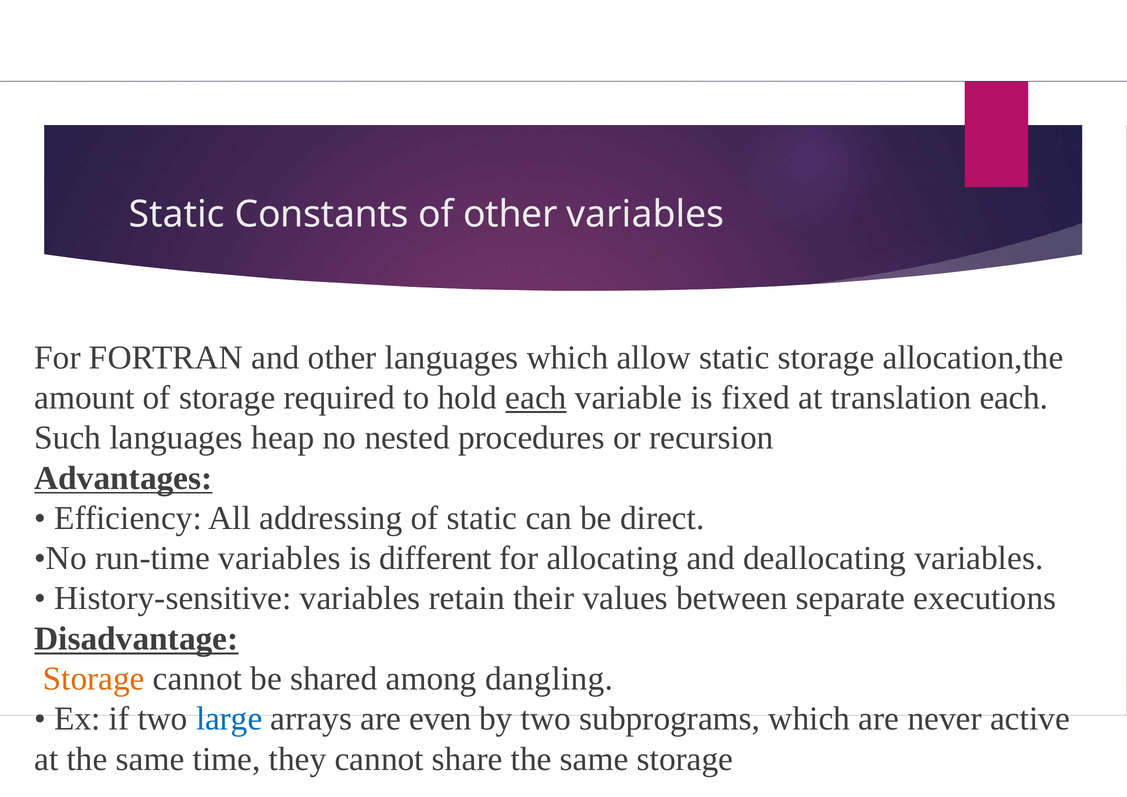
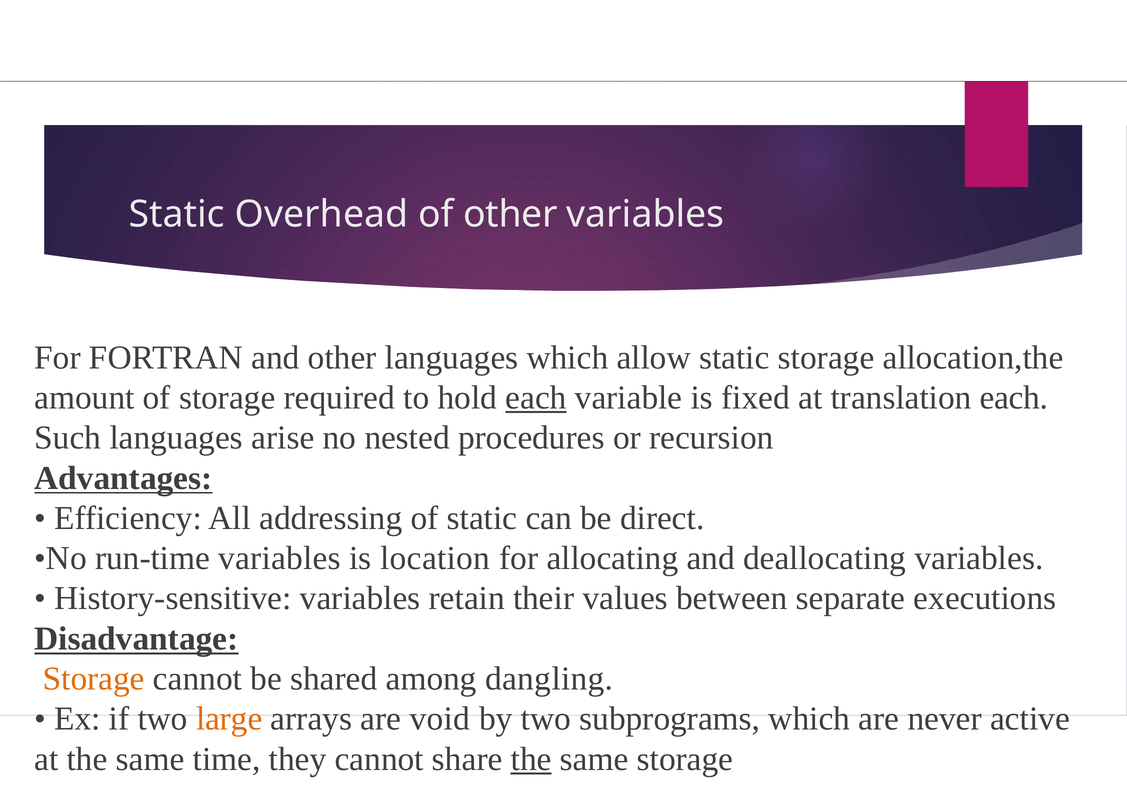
Constants: Constants -> Overhead
heap: heap -> arise
different: different -> location
large colour: blue -> orange
even: even -> void
the at (531, 759) underline: none -> present
